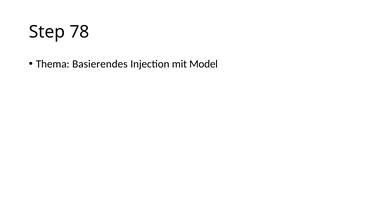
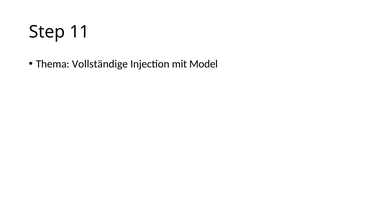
78: 78 -> 11
Basierendes: Basierendes -> Vollständige
